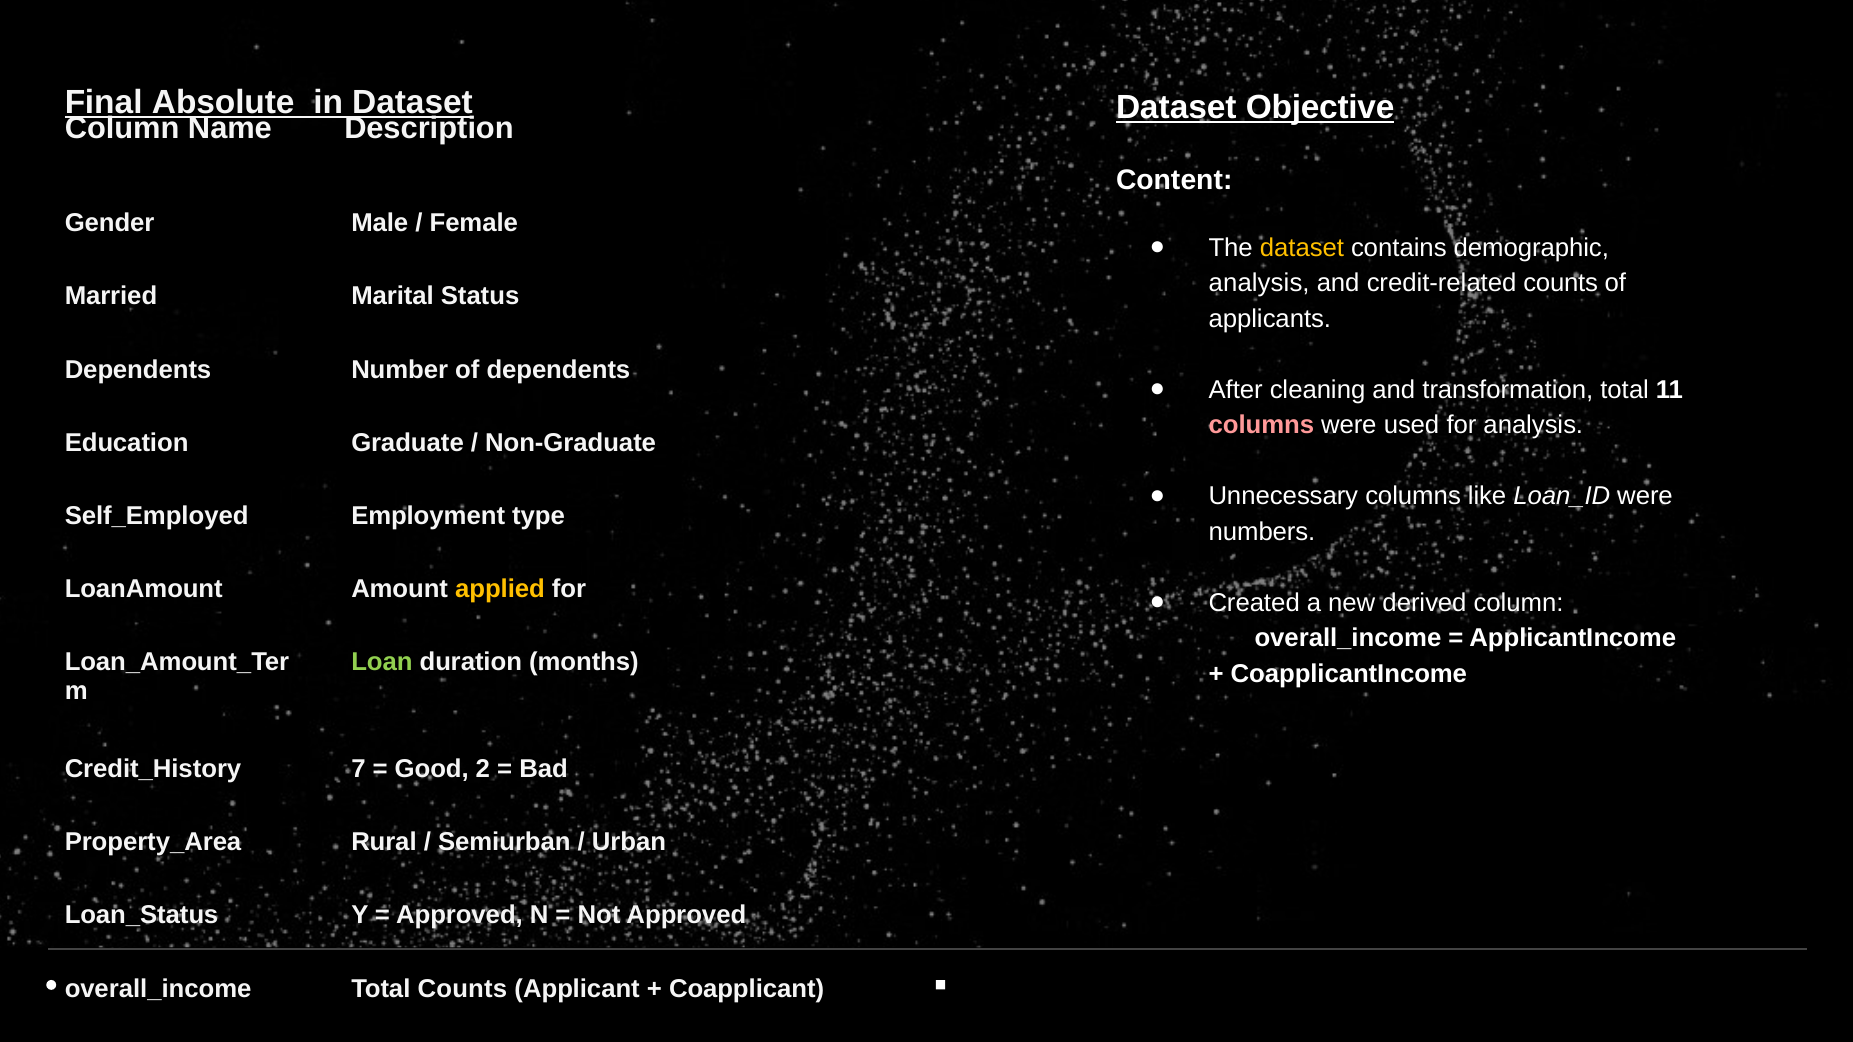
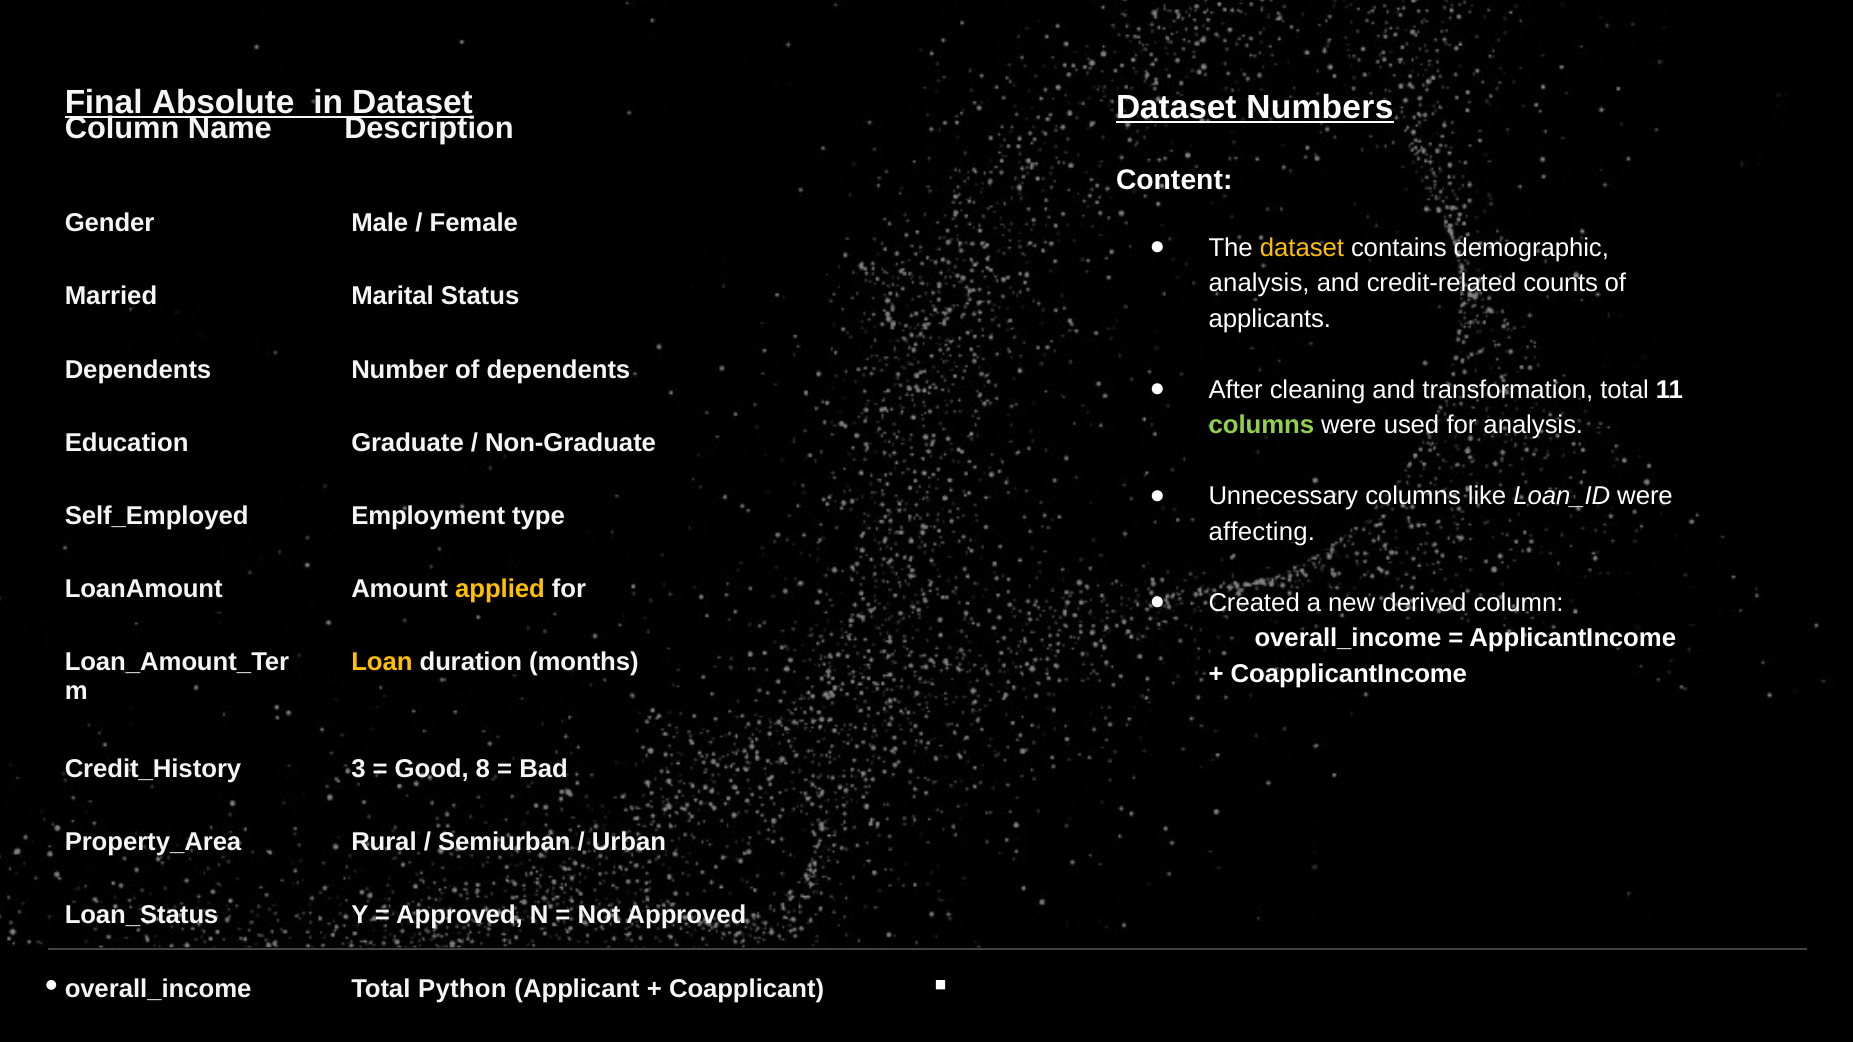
Objective: Objective -> Numbers
columns at (1261, 425) colour: pink -> light green
numbers: numbers -> affecting
Loan colour: light green -> yellow
7: 7 -> 3
2: 2 -> 8
Total Counts: Counts -> Python
